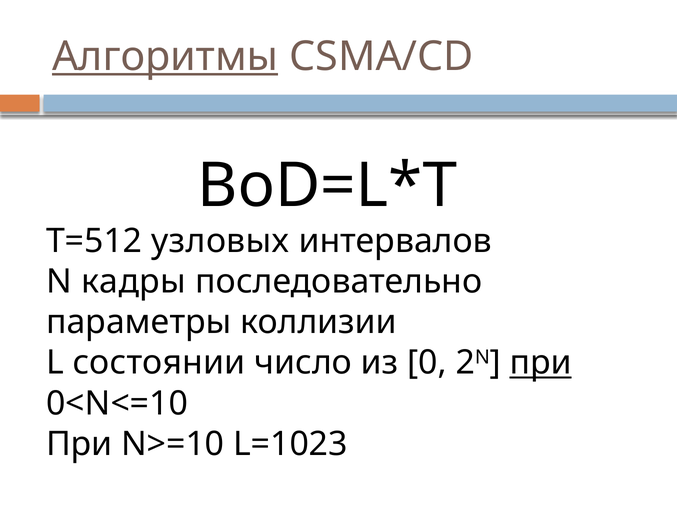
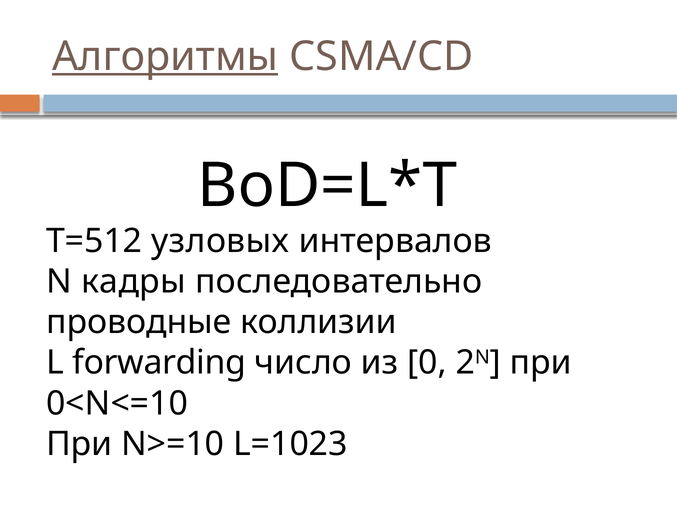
параметры: параметры -> проводные
состоянии: состоянии -> forwarding
при at (541, 363) underline: present -> none
